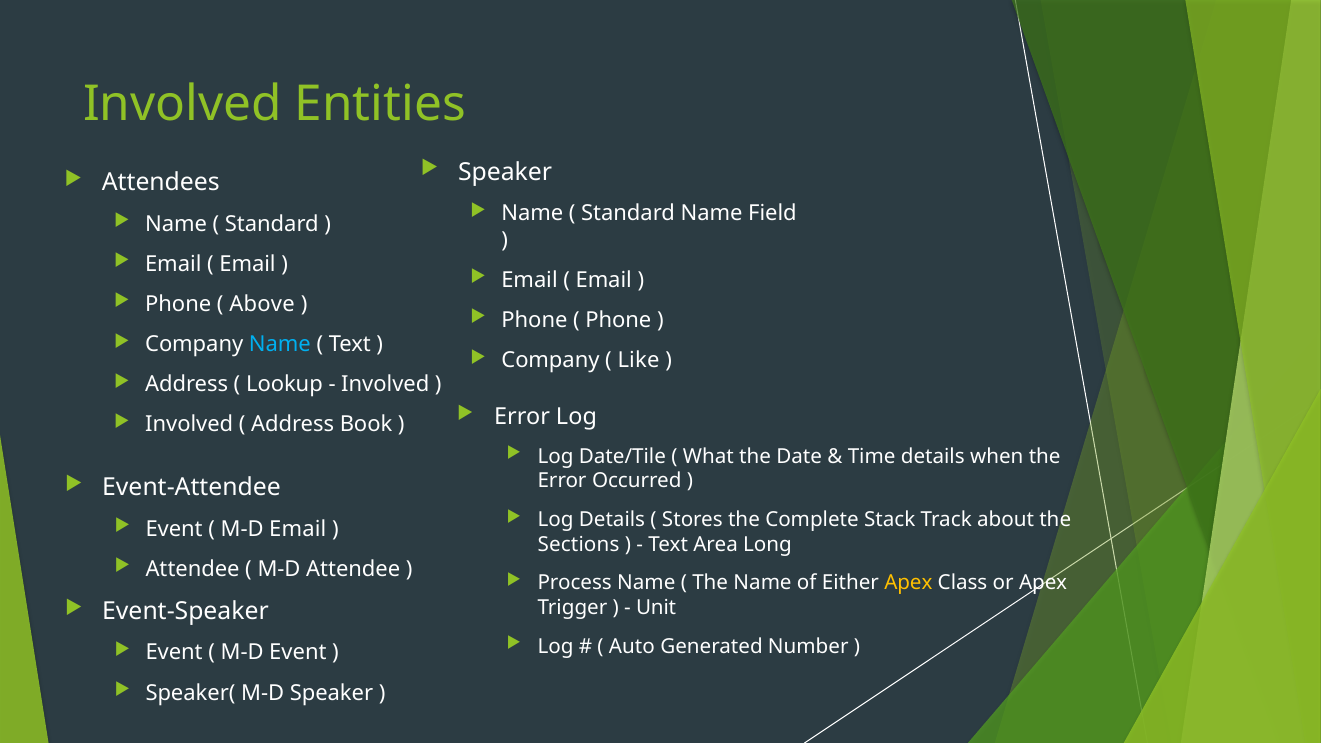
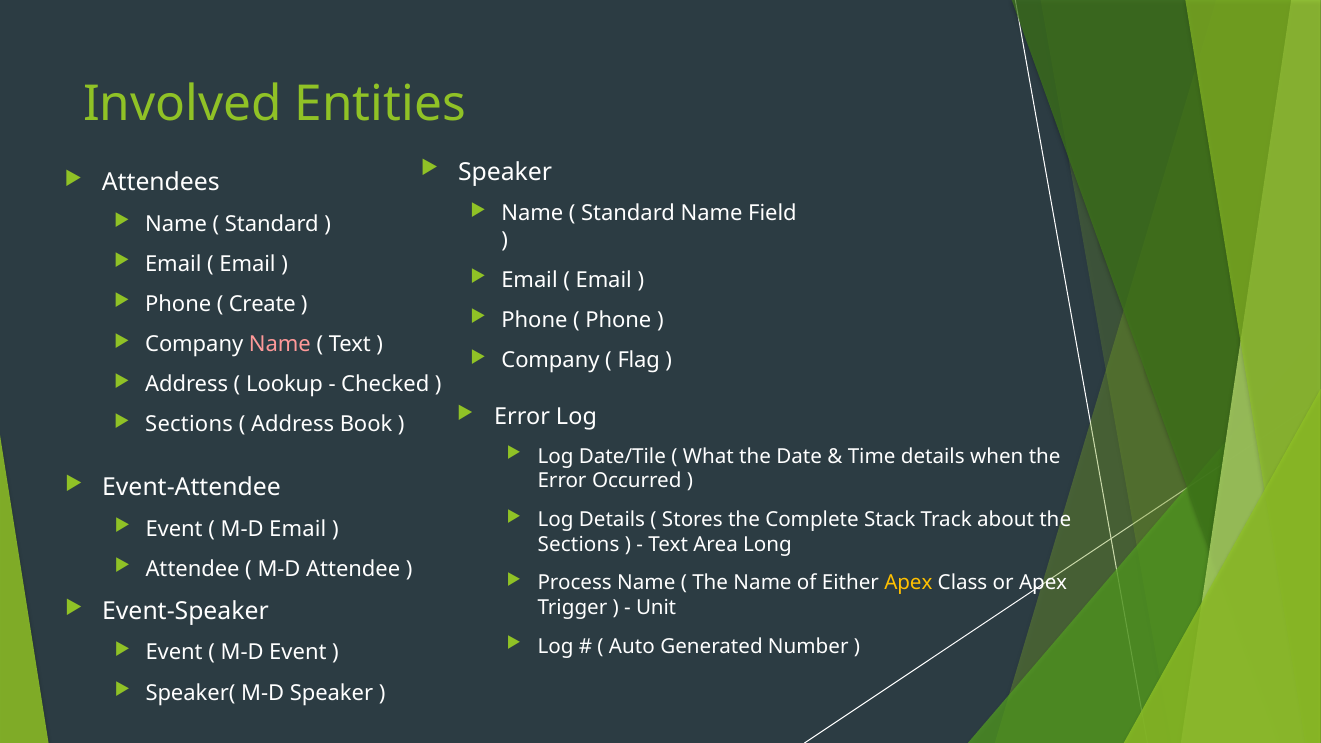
Above: Above -> Create
Name at (280, 344) colour: light blue -> pink
Like: Like -> Flag
Involved at (385, 385): Involved -> Checked
Involved at (189, 425): Involved -> Sections
